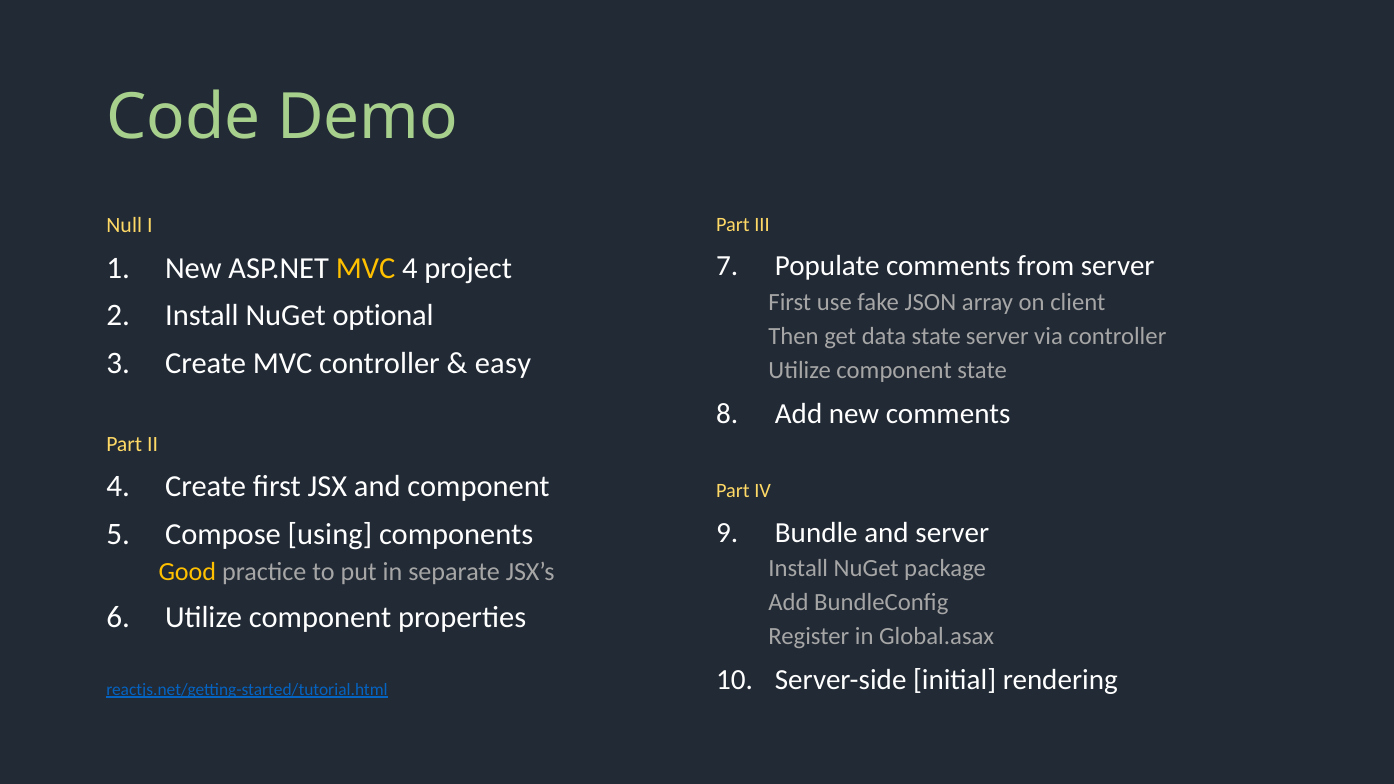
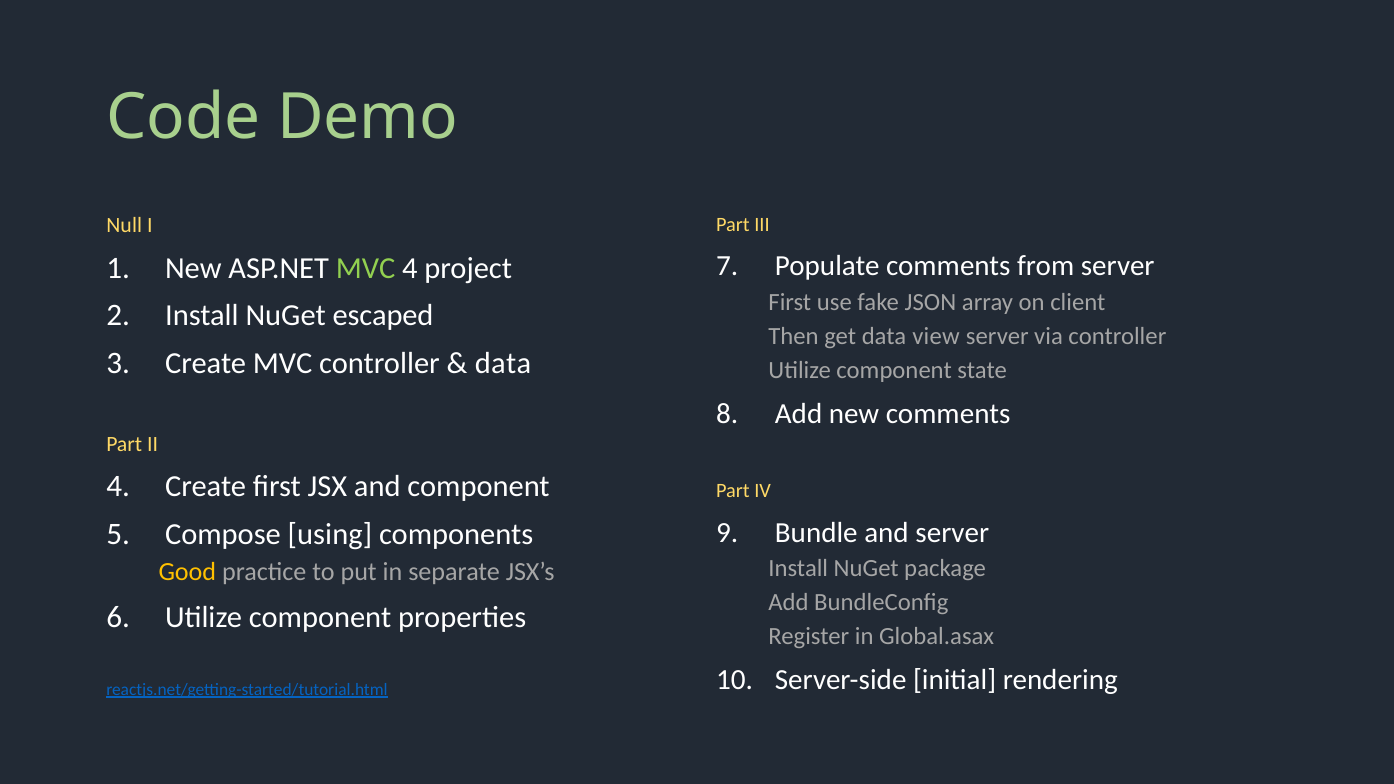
MVC at (366, 268) colour: yellow -> light green
optional: optional -> escaped
data state: state -> view
easy at (503, 363): easy -> data
